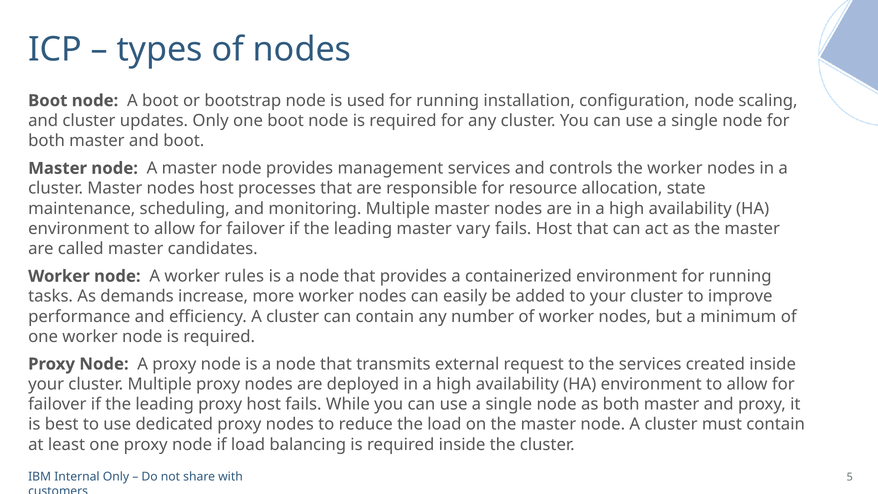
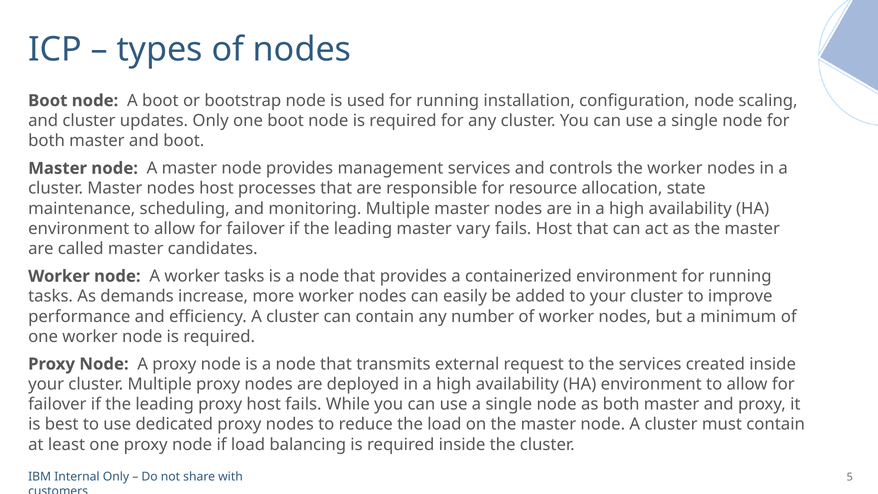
worker rules: rules -> tasks
